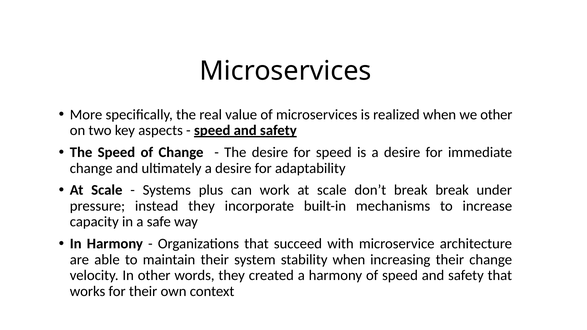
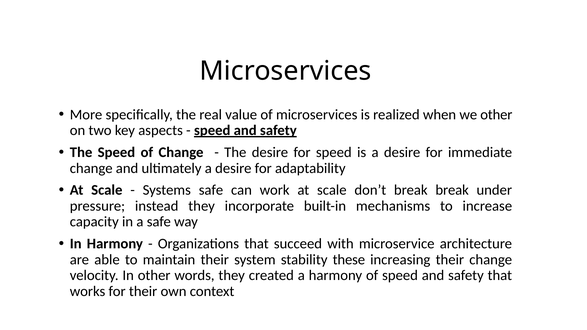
Systems plus: plus -> safe
stability when: when -> these
